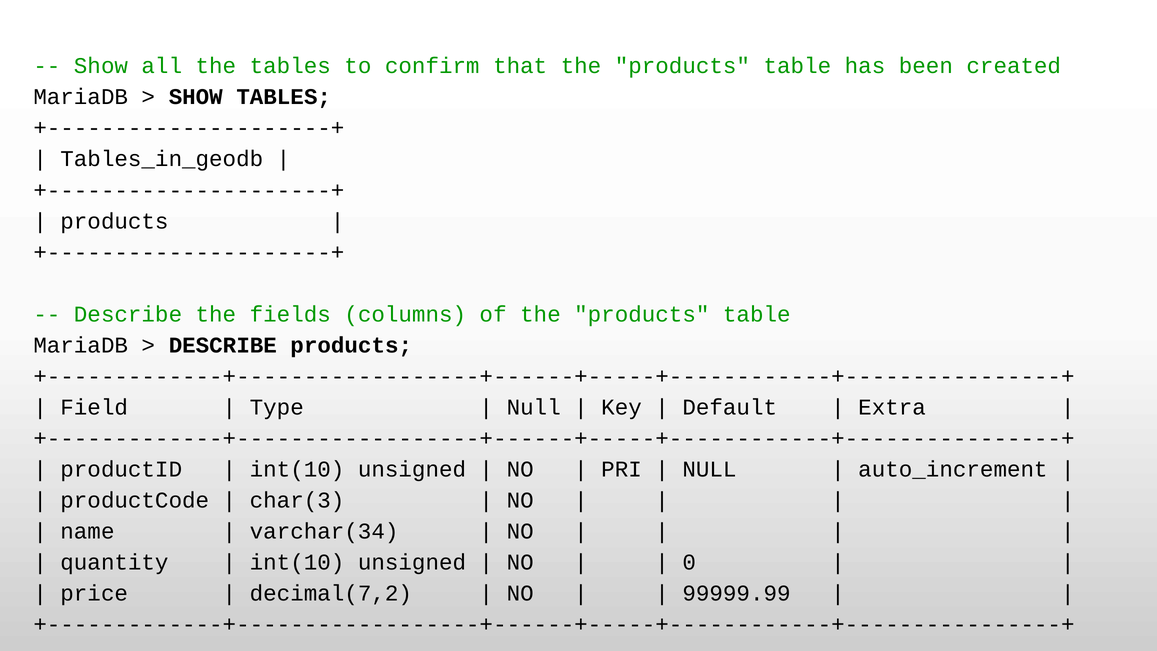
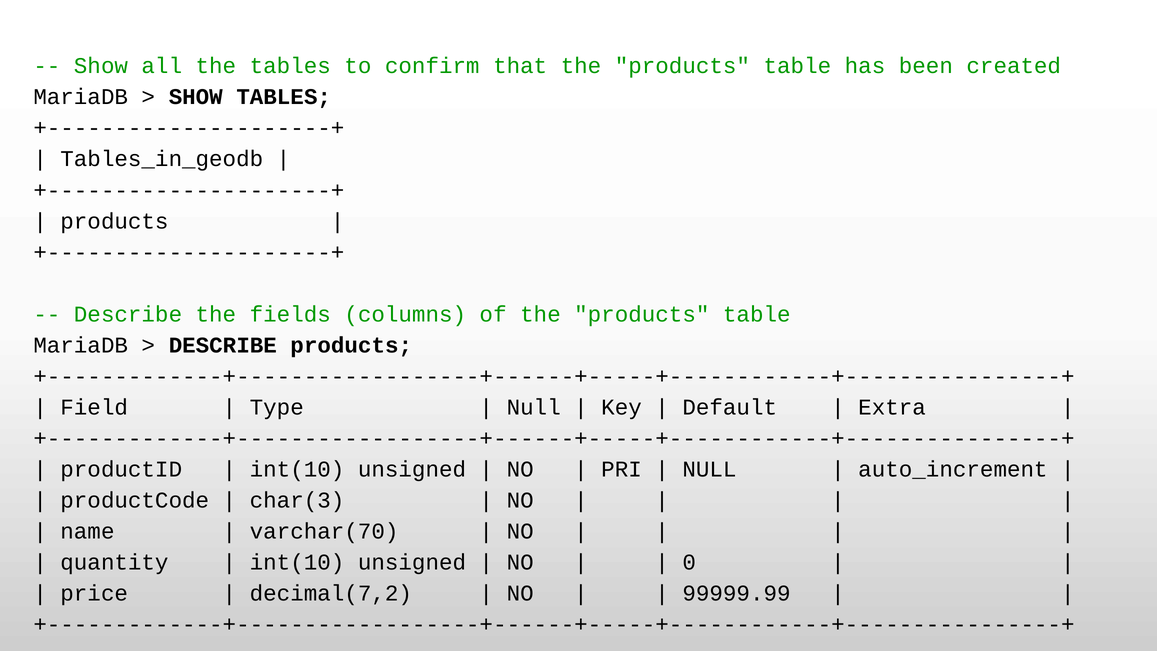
varchar(34: varchar(34 -> varchar(70
